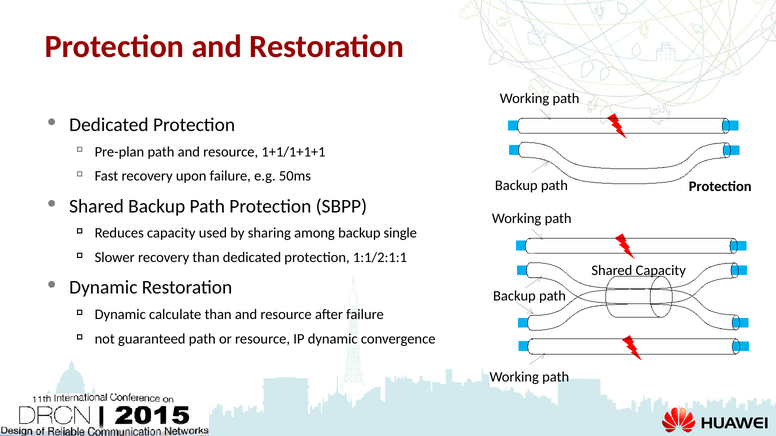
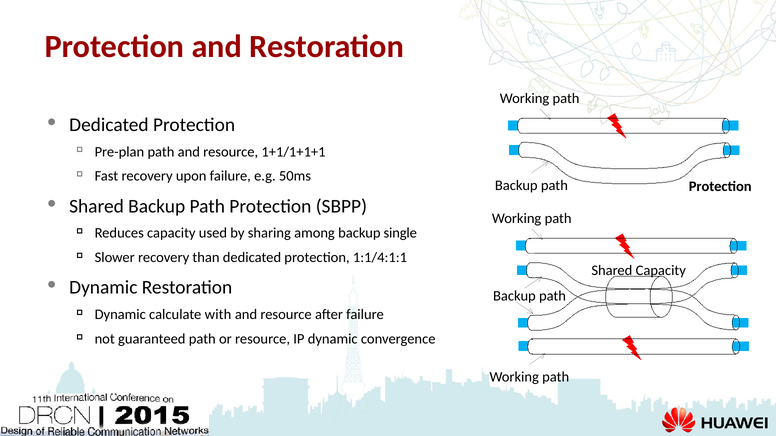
1:1/2:1:1: 1:1/2:1:1 -> 1:1/4:1:1
calculate than: than -> with
